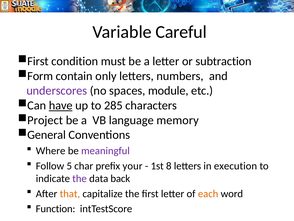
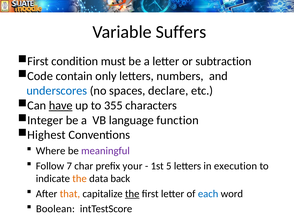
Careful: Careful -> Suffers
Form: Form -> Code
underscores colour: purple -> blue
module: module -> declare
285: 285 -> 355
Project: Project -> Integer
memory: memory -> function
General: General -> Highest
5: 5 -> 7
8: 8 -> 5
the at (80, 178) colour: purple -> orange
the at (132, 193) underline: none -> present
each colour: orange -> blue
Function: Function -> Boolean
